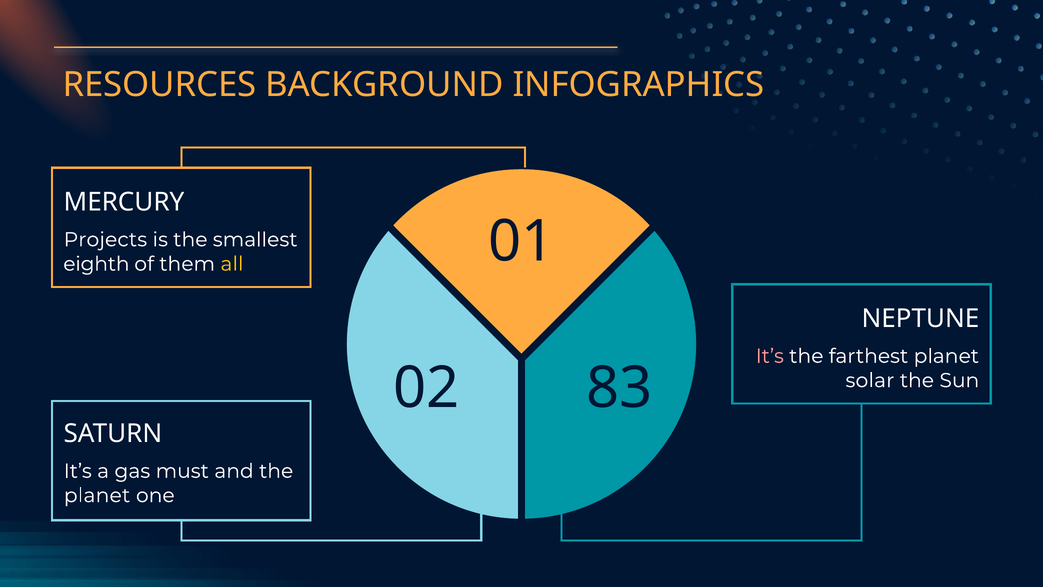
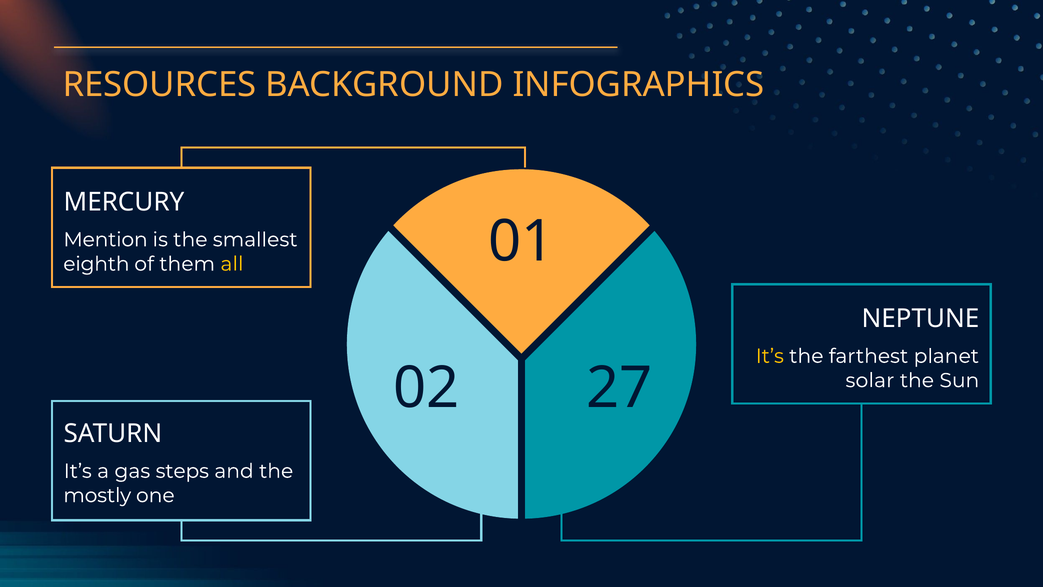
Projects: Projects -> Mention
It’s at (770, 356) colour: pink -> yellow
83: 83 -> 27
must: must -> steps
planet at (97, 495): planet -> mostly
